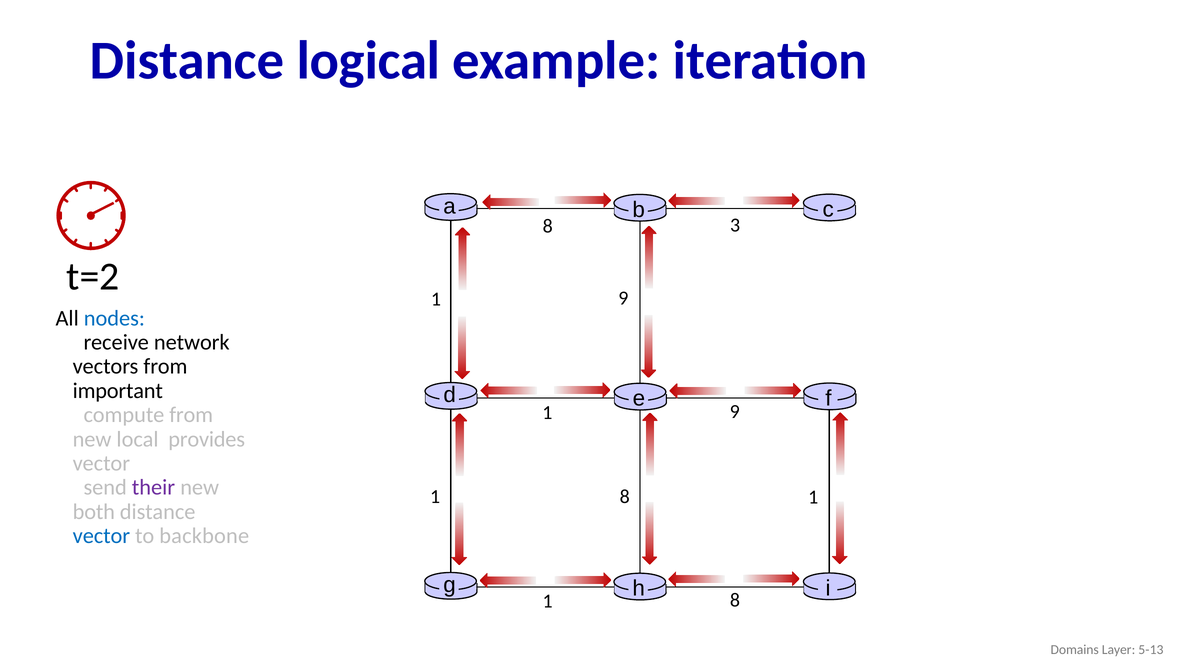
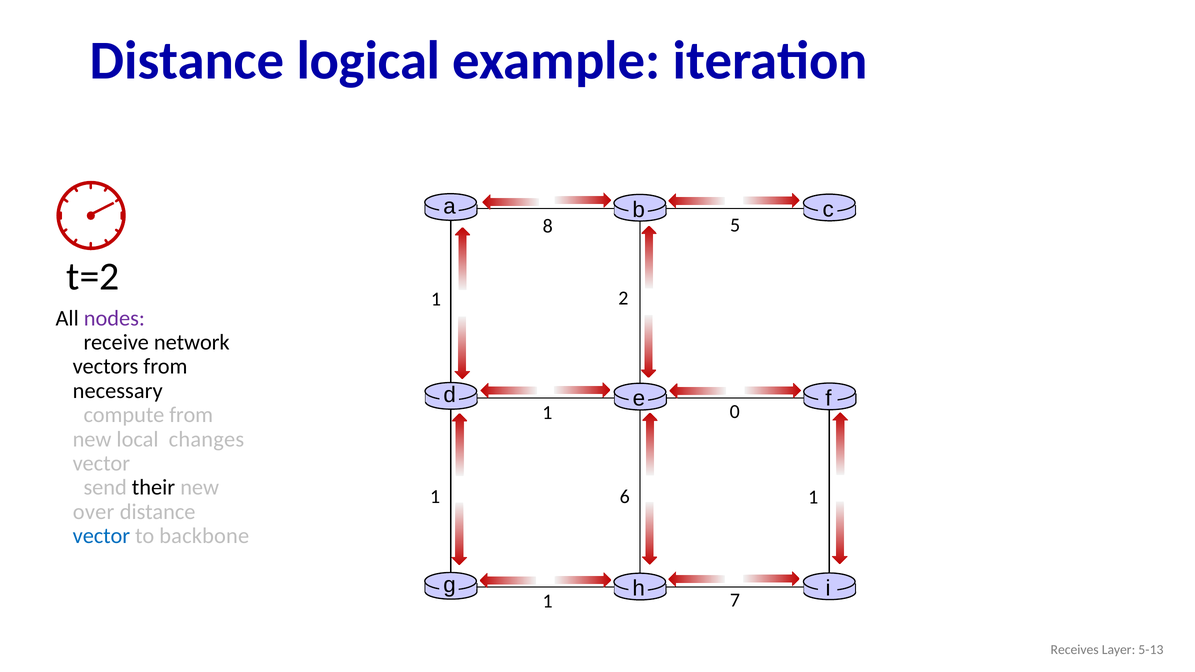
3: 3 -> 5
9 at (623, 298): 9 -> 2
nodes colour: blue -> purple
important: important -> necessary
9 at (735, 412): 9 -> 0
provides: provides -> changes
their colour: purple -> black
8 at (625, 497): 8 -> 6
both: both -> over
8 at (735, 600): 8 -> 7
Domains: Domains -> Receives
